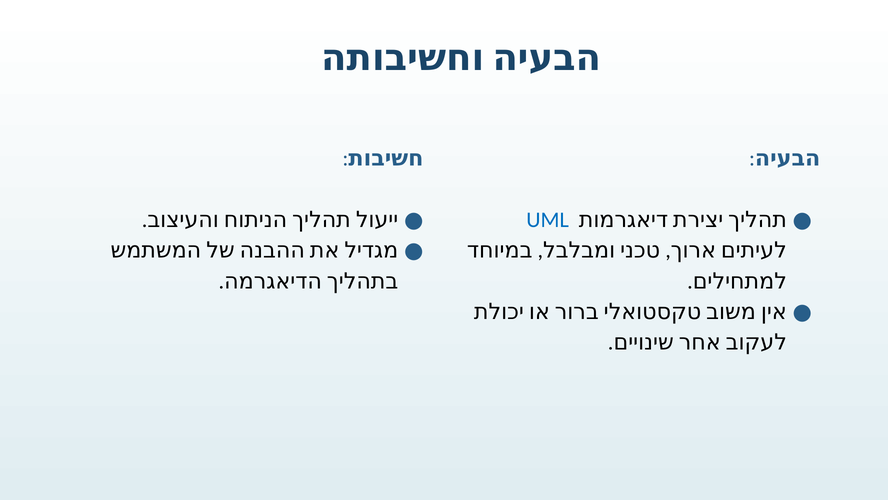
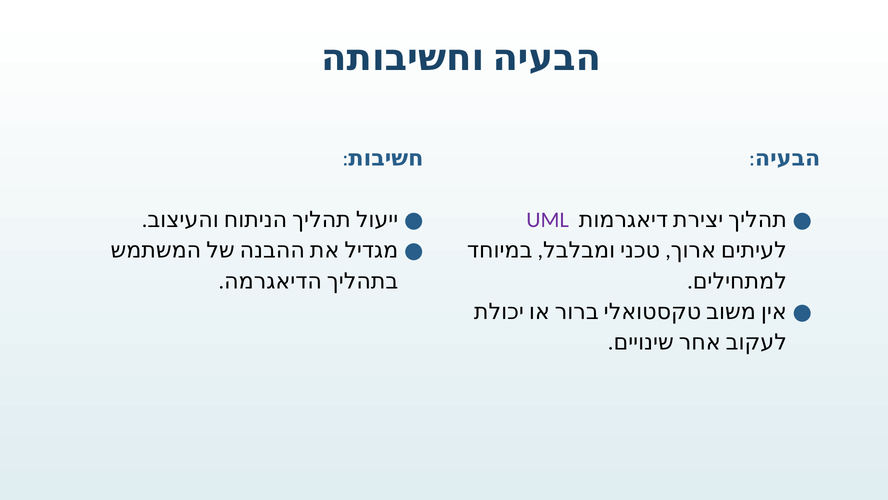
UML colour: blue -> purple
